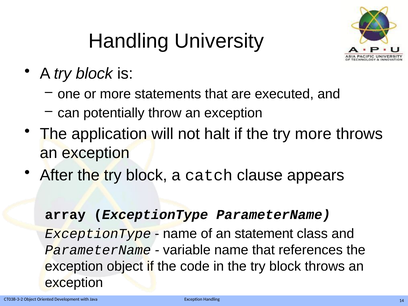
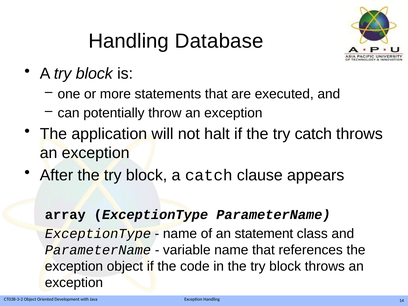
University: University -> Database
try more: more -> catch
